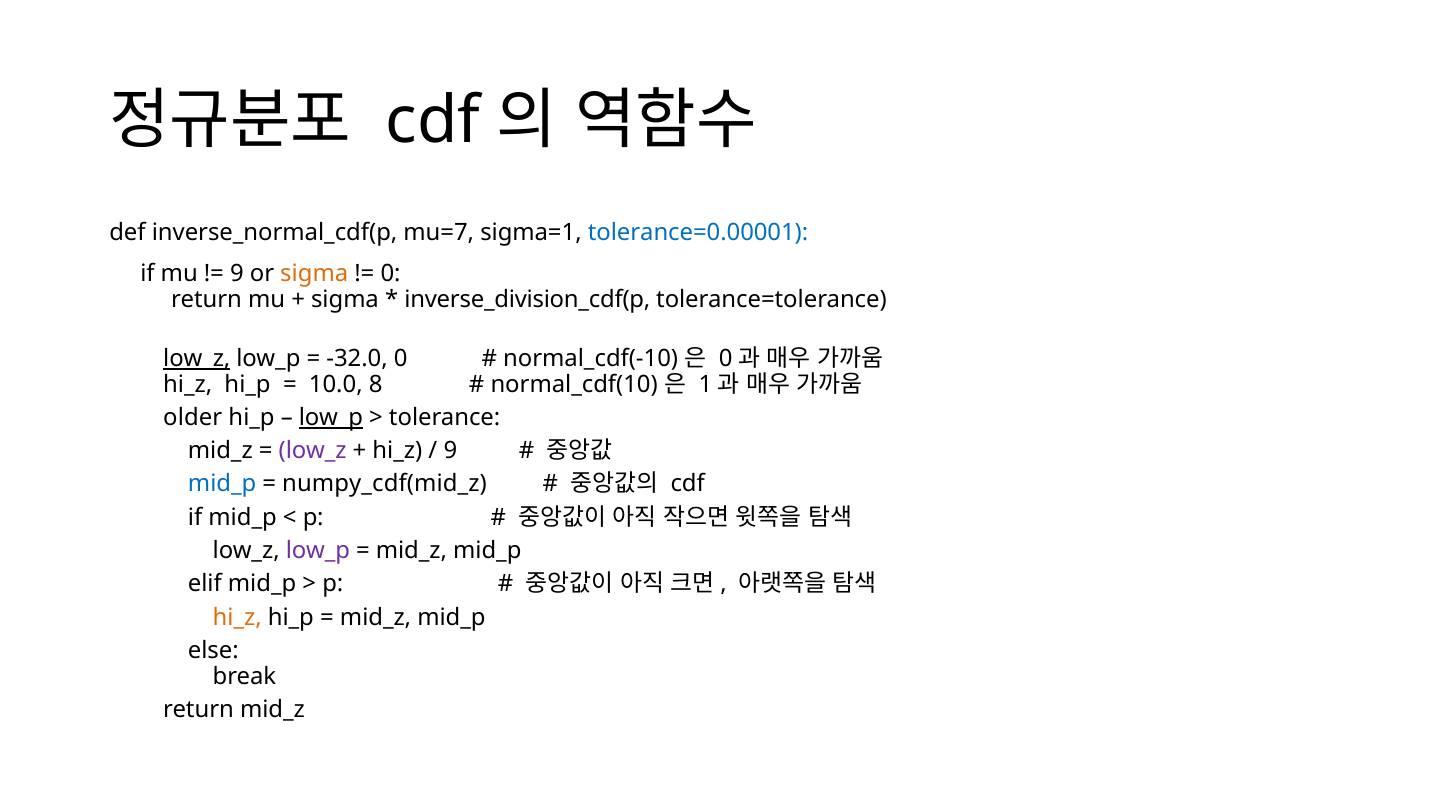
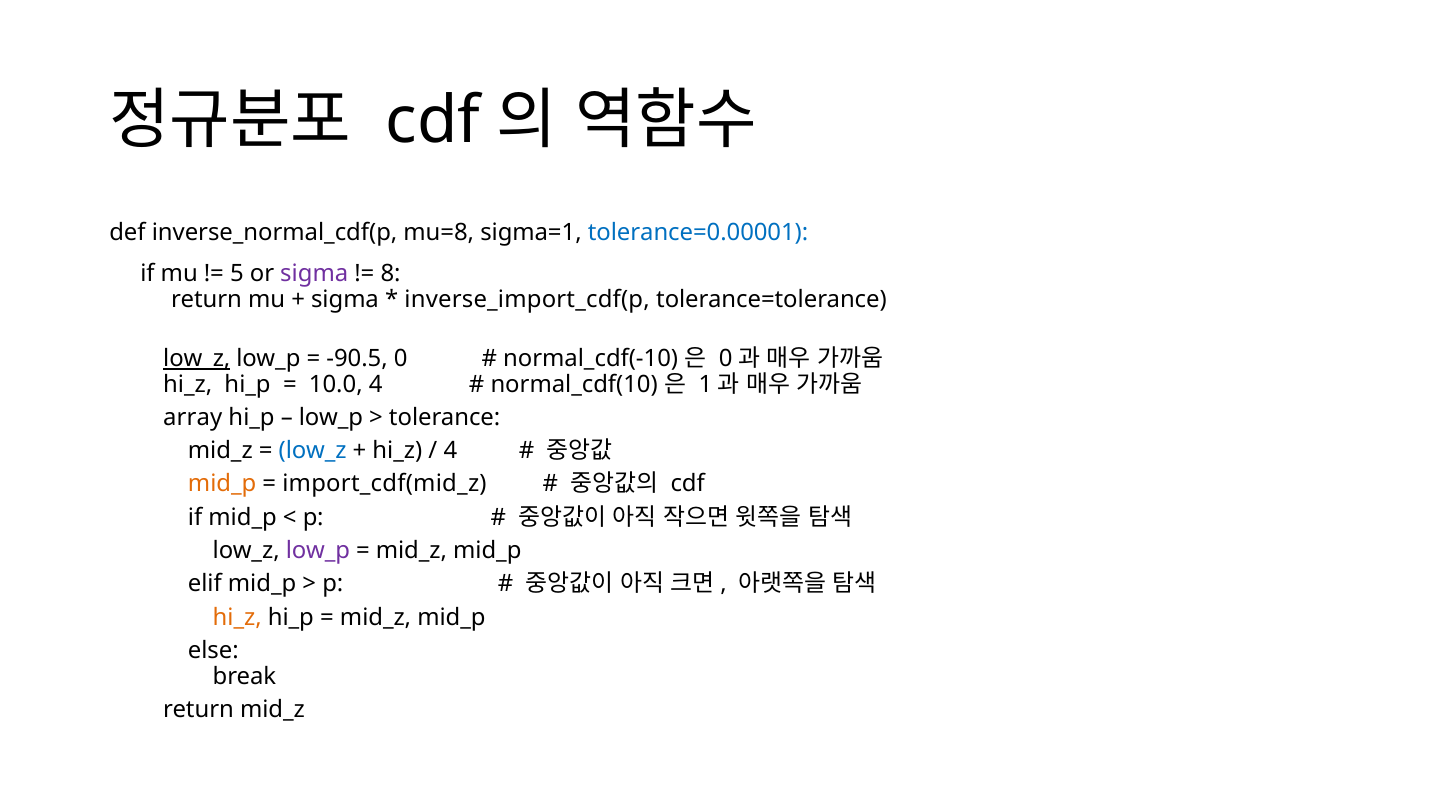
mu=7: mu=7 -> mu=8
9 at (237, 274): 9 -> 5
sigma at (314, 274) colour: orange -> purple
0 at (391, 274): 0 -> 8
inverse_division_cdf(p: inverse_division_cdf(p -> inverse_import_cdf(p
-32.0: -32.0 -> -90.5
10.0 8: 8 -> 4
older: older -> array
low_p at (331, 418) underline: present -> none
low_z at (313, 451) colour: purple -> blue
9 at (450, 451): 9 -> 4
mid_p at (222, 484) colour: blue -> orange
numpy_cdf(mid_z: numpy_cdf(mid_z -> import_cdf(mid_z
